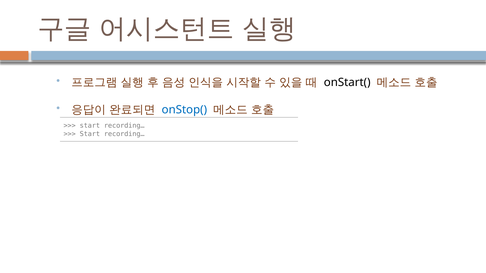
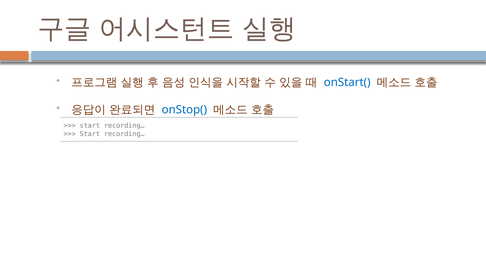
onStart( colour: black -> blue
